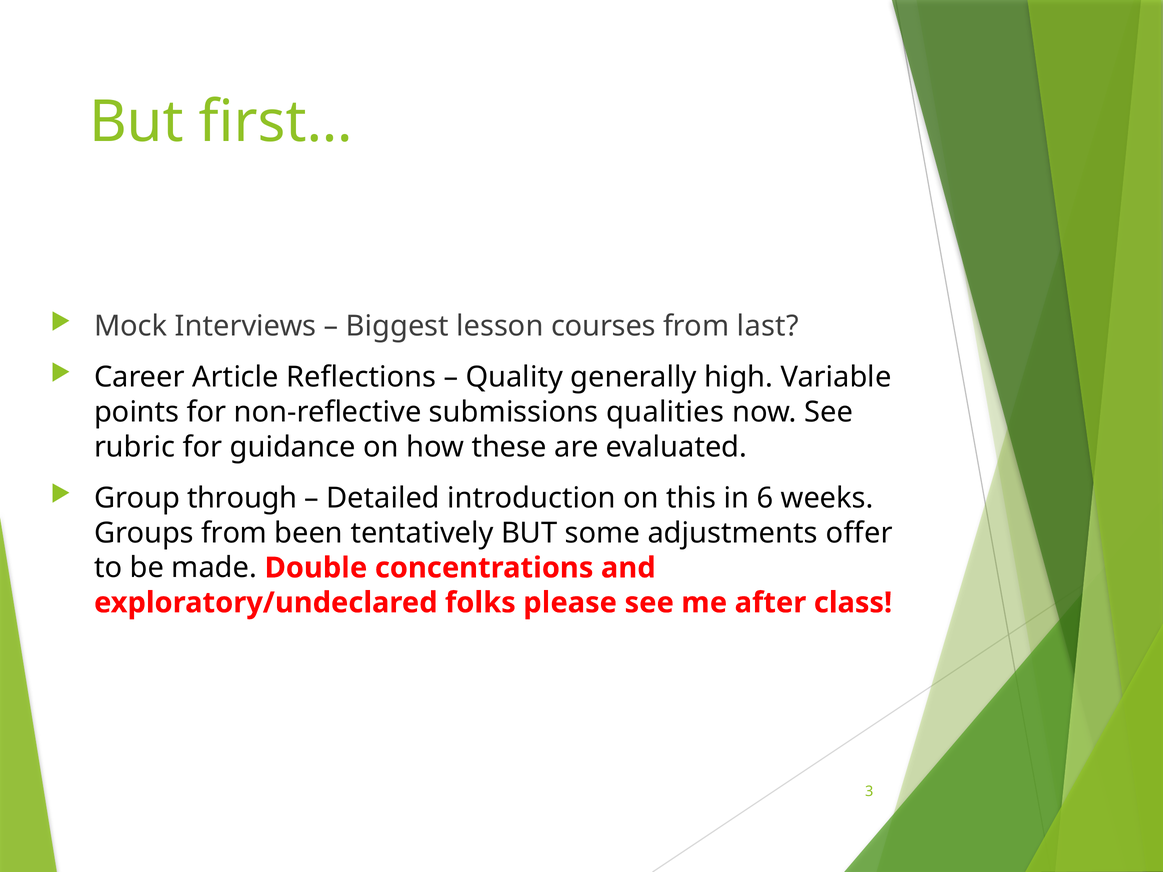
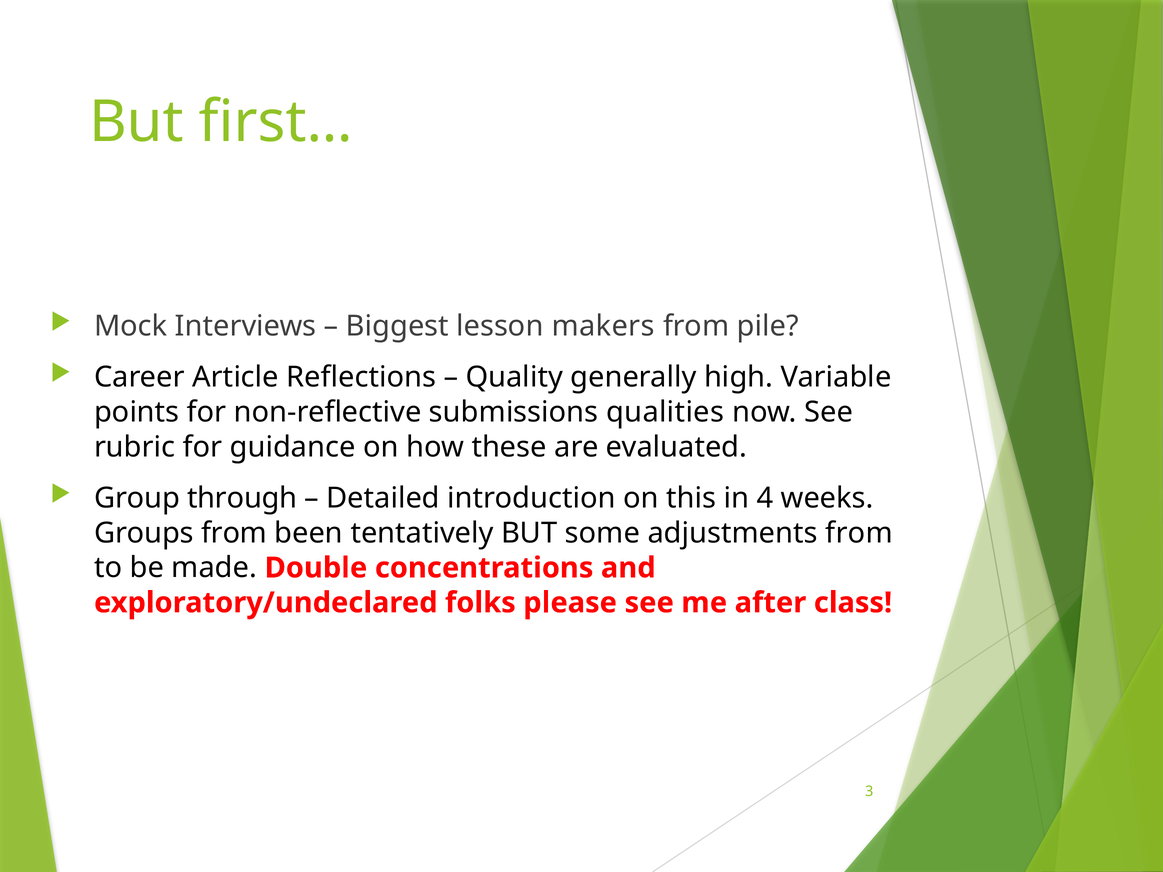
courses: courses -> makers
last: last -> pile
6: 6 -> 4
adjustments offer: offer -> from
